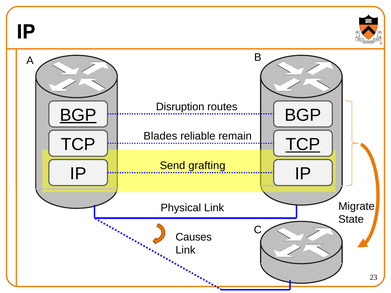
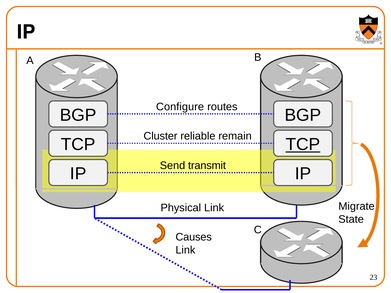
Disruption: Disruption -> Configure
BGP at (78, 115) underline: present -> none
Blades: Blades -> Cluster
grafting: grafting -> transmit
